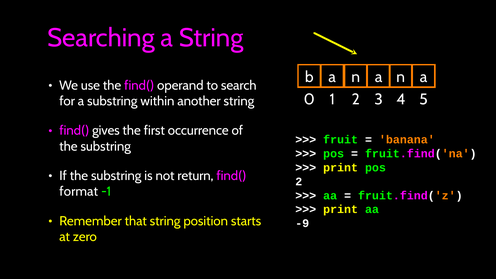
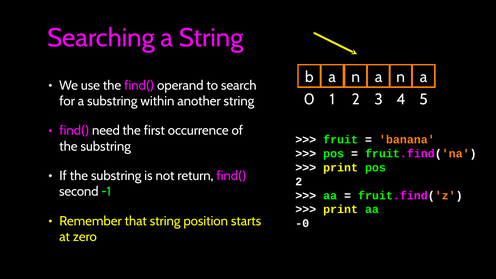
gives: gives -> need
format: format -> second
-9: -9 -> -0
